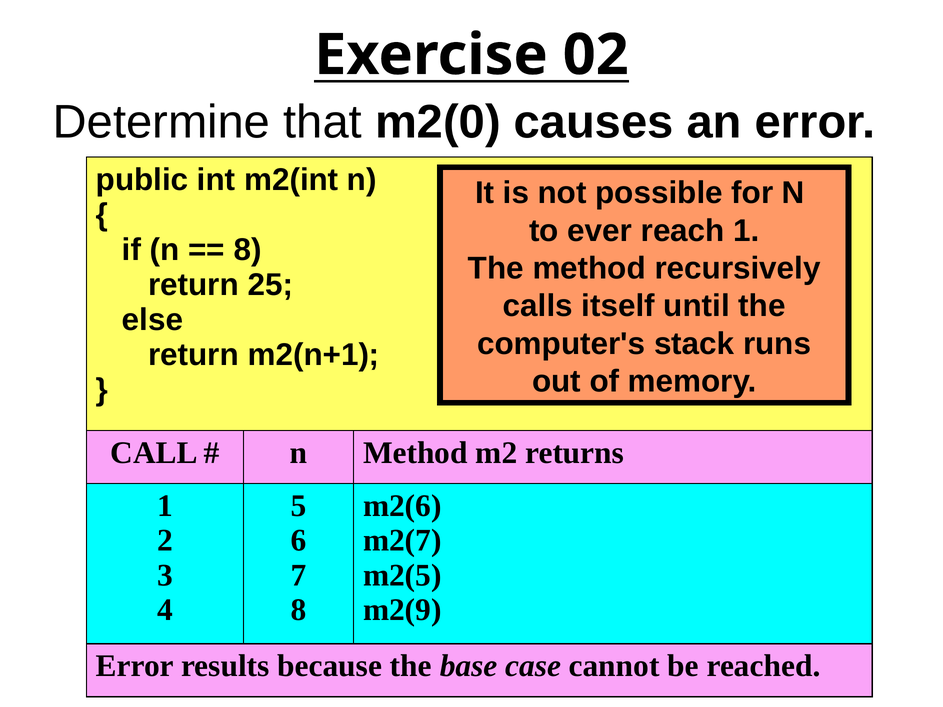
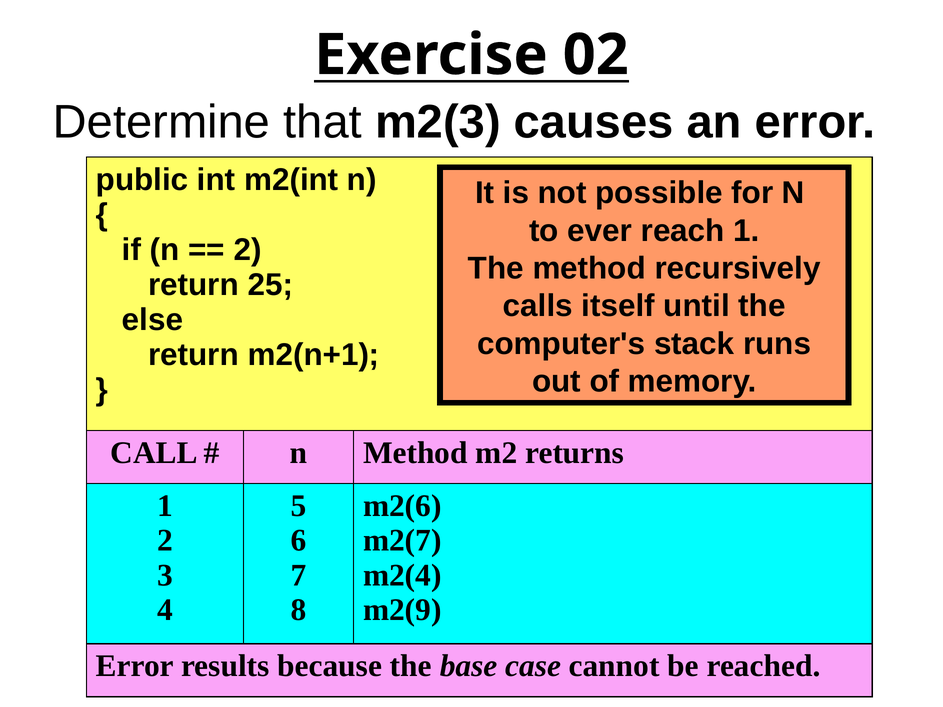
m2(0: m2(0 -> m2(3
8 at (248, 250): 8 -> 2
m2(5: m2(5 -> m2(4
